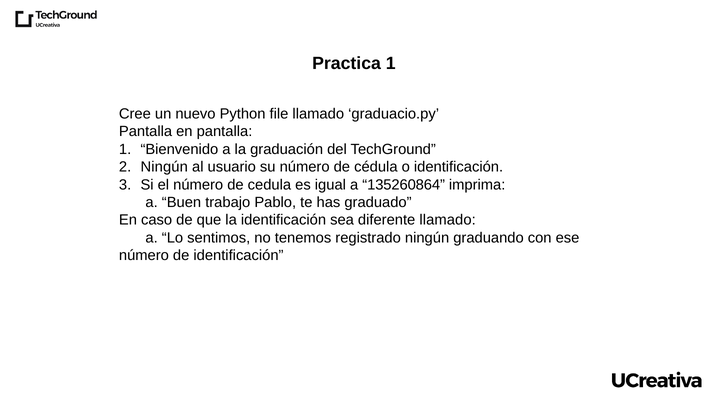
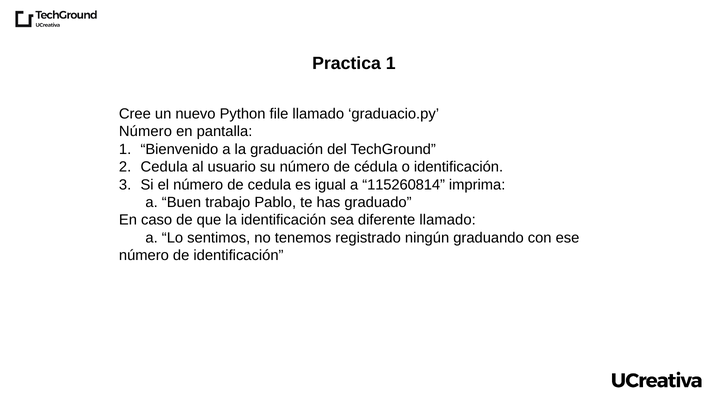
Pantalla at (146, 132): Pantalla -> Número
Ningún at (164, 167): Ningún -> Cedula
135260864: 135260864 -> 115260814
